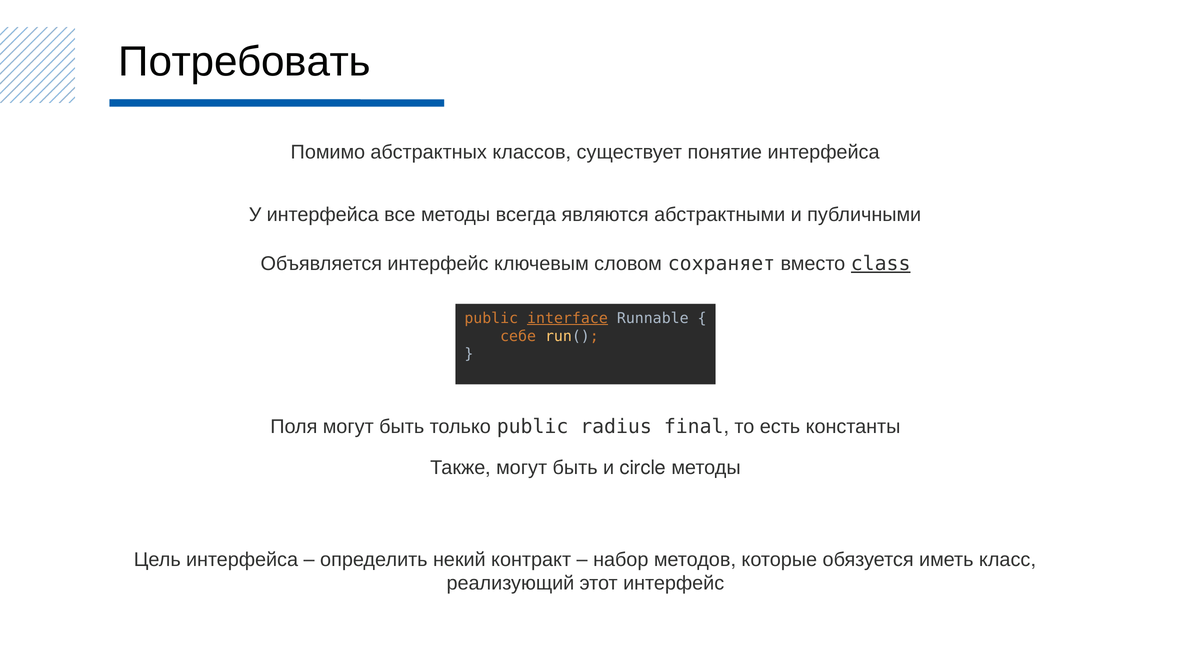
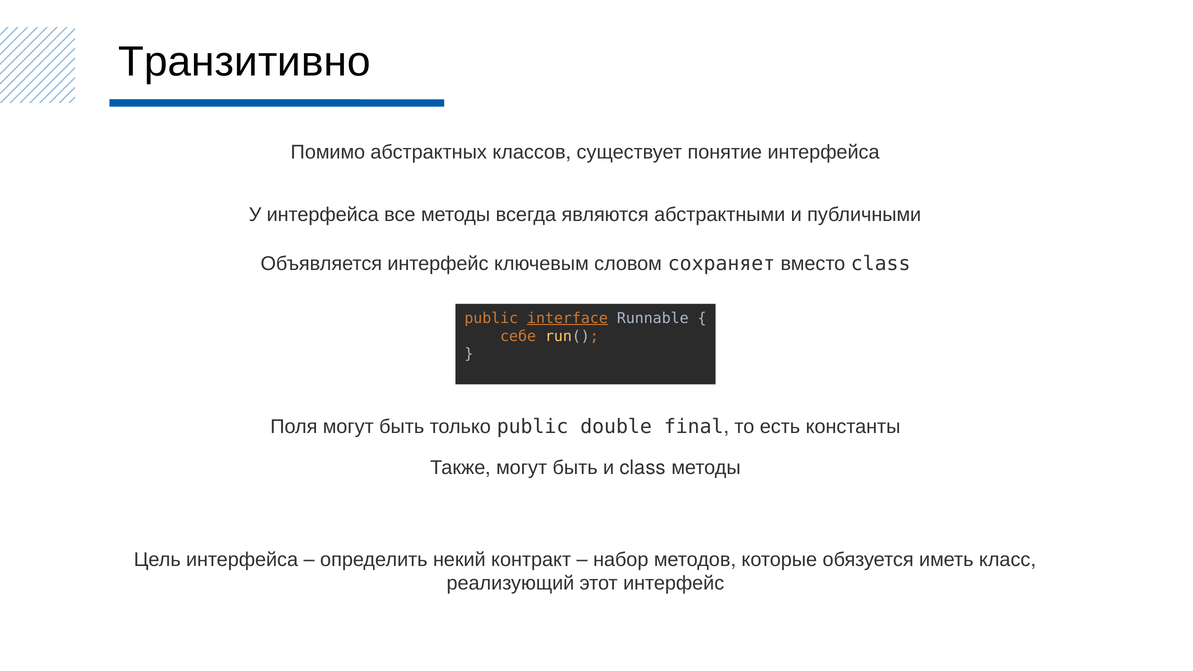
Потребовать: Потребовать -> Транзитивно
class at (881, 264) underline: present -> none
radius: radius -> double
и circle: circle -> class
